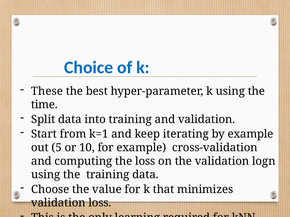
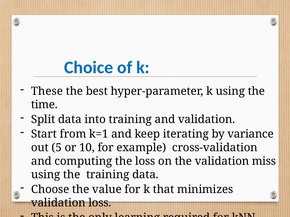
by example: example -> variance
logn: logn -> miss
